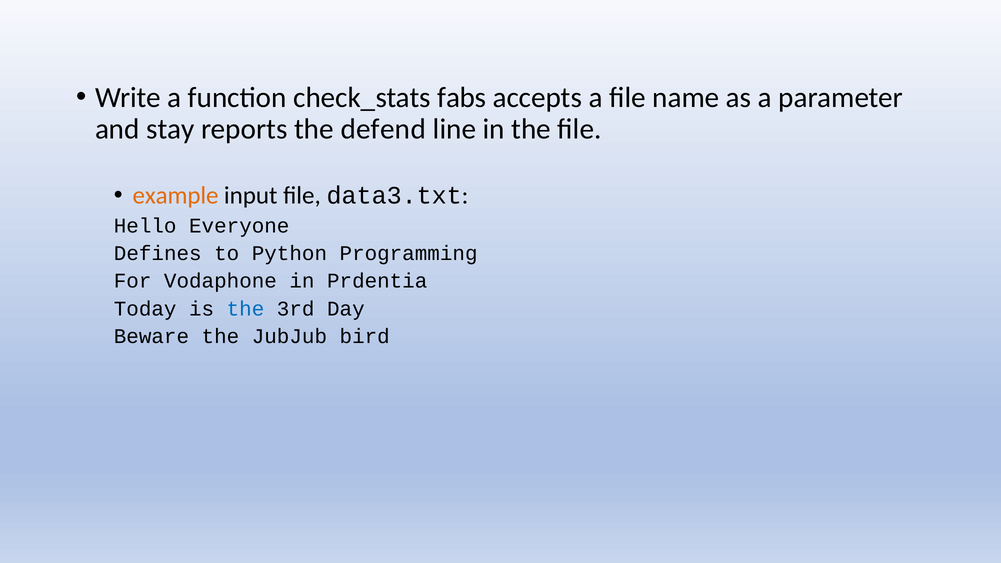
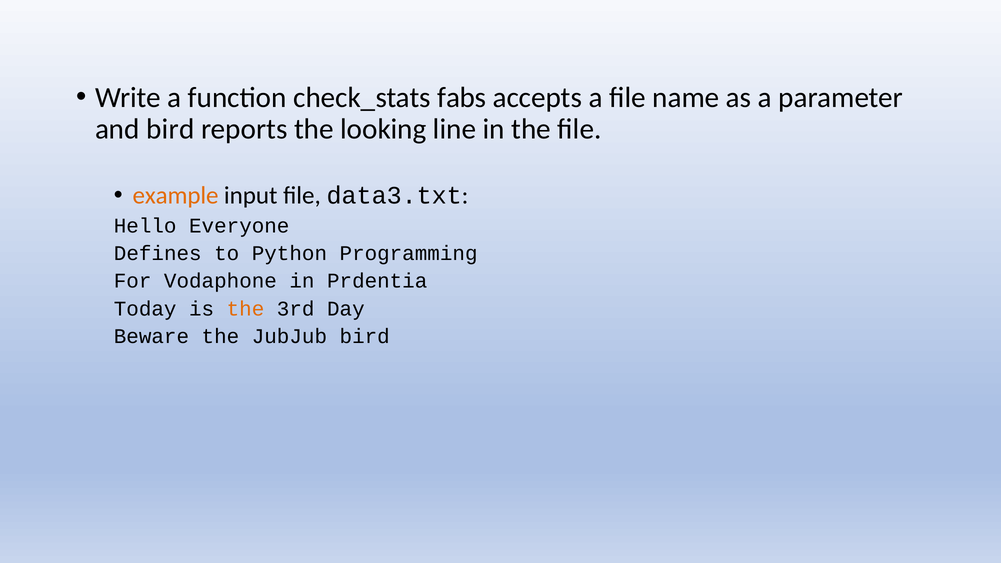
and stay: stay -> bird
defend: defend -> looking
the at (245, 309) colour: blue -> orange
